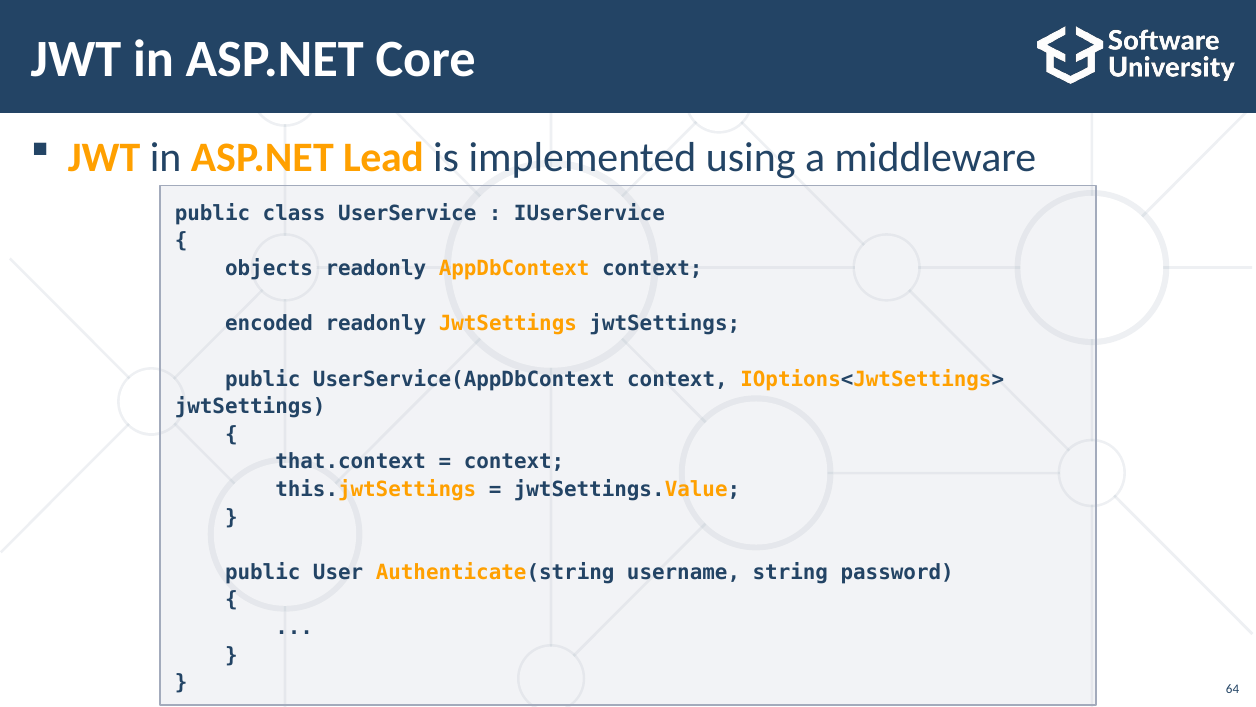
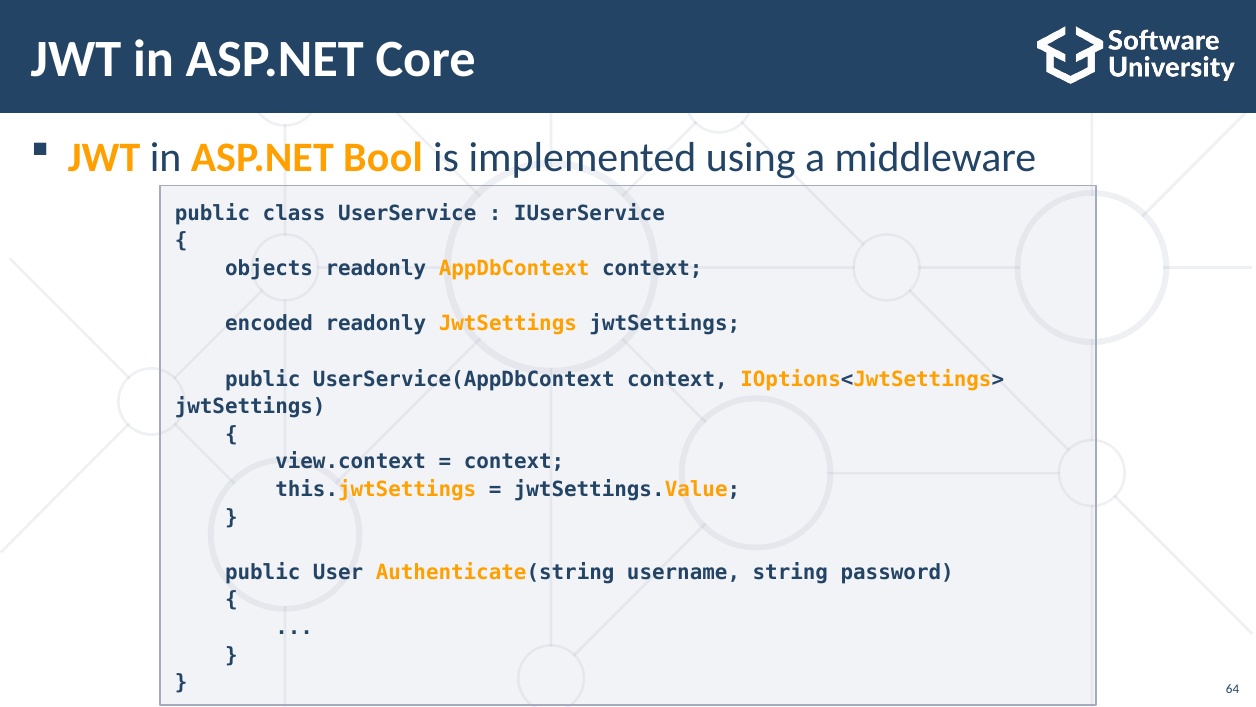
Lead: Lead -> Bool
that.context: that.context -> view.context
